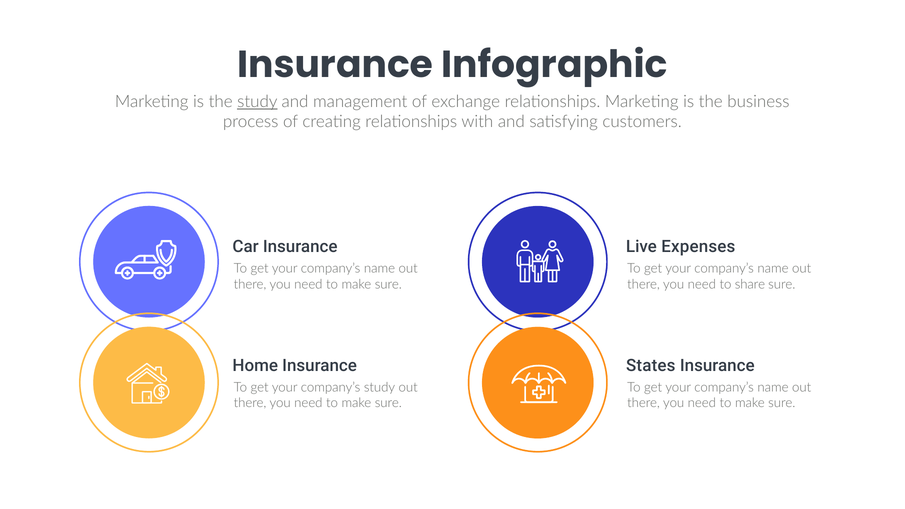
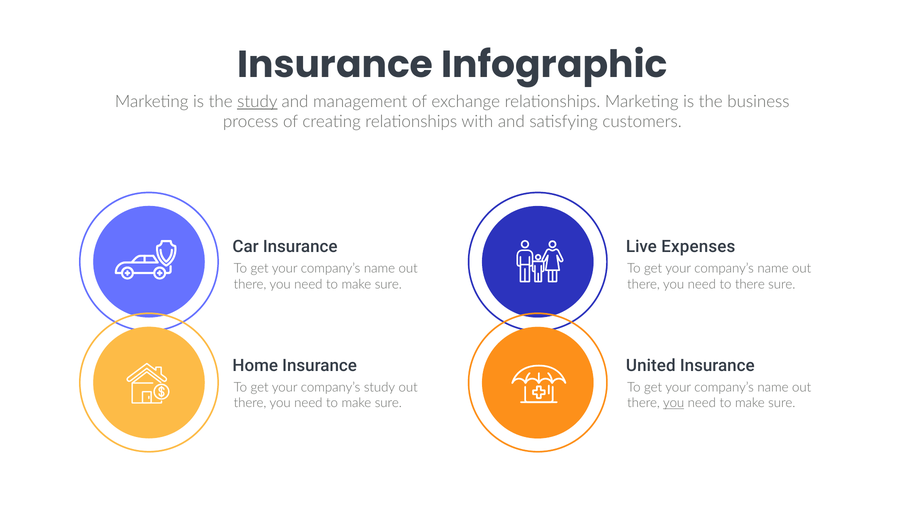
to share: share -> there
States: States -> United
you at (674, 403) underline: none -> present
